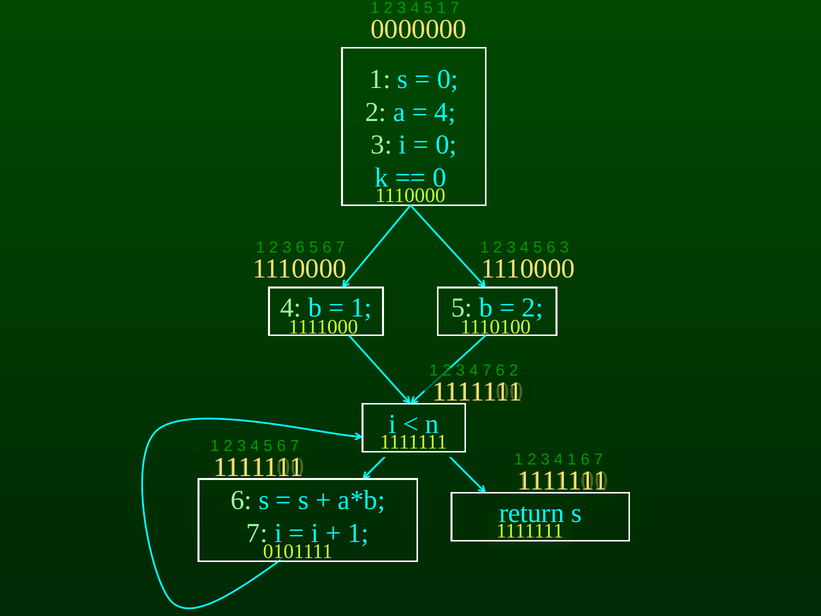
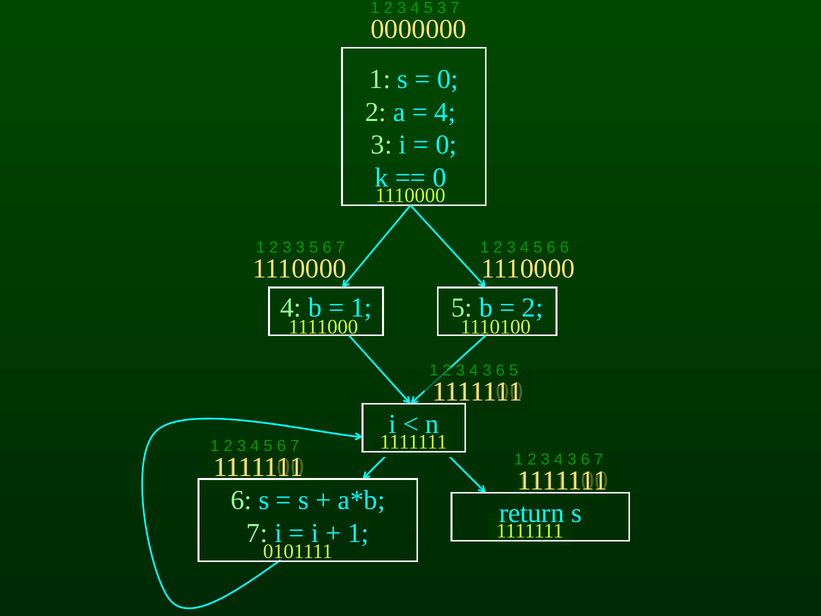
5 1: 1 -> 3
3 6: 6 -> 3
6 3: 3 -> 6
7 at (487, 371): 7 -> 3
6 2: 2 -> 5
1 at (572, 459): 1 -> 3
